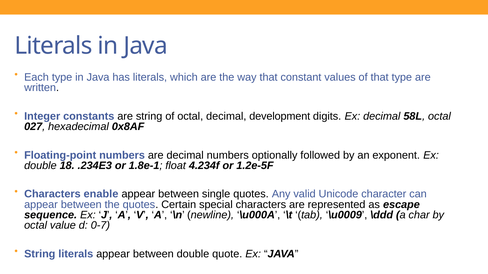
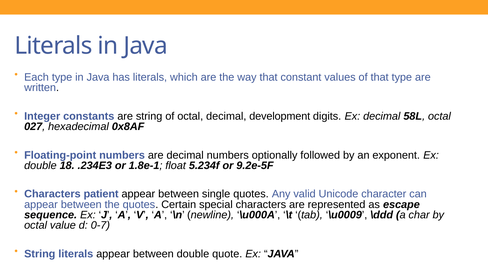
4.234f: 4.234f -> 5.234f
1.2e-5F: 1.2e-5F -> 9.2e-5F
enable: enable -> patient
